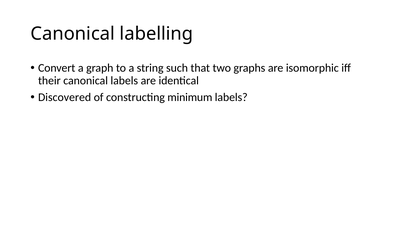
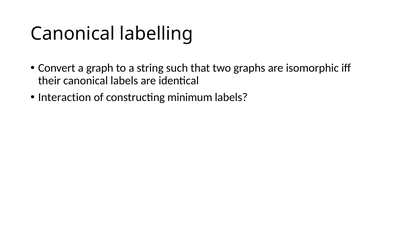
Discovered: Discovered -> Interaction
